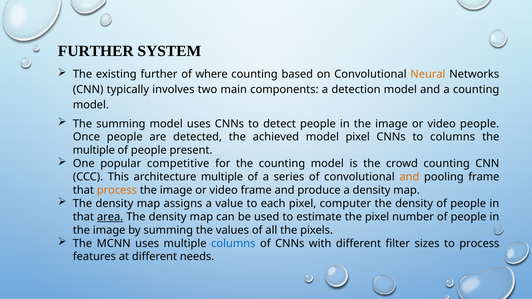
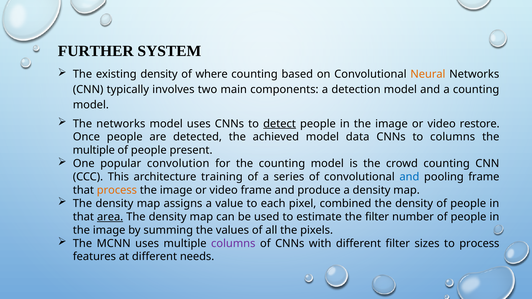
existing further: further -> density
The summing: summing -> networks
detect underline: none -> present
video people: people -> restore
model pixel: pixel -> data
competitive: competitive -> convolution
architecture multiple: multiple -> training
and at (409, 177) colour: orange -> blue
computer: computer -> combined
the pixel: pixel -> filter
columns at (233, 244) colour: blue -> purple
